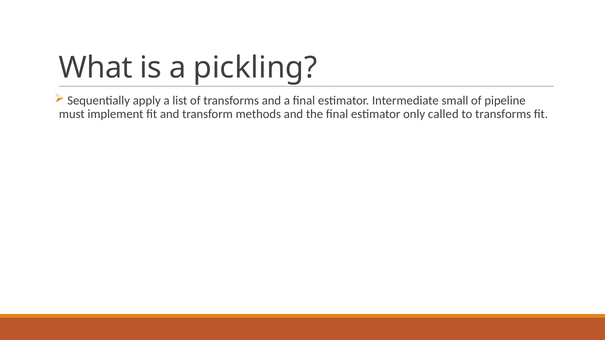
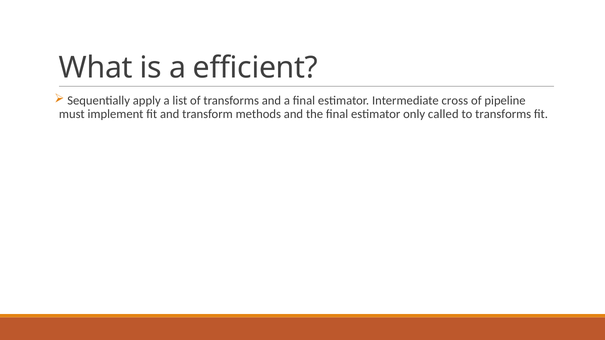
pickling: pickling -> efficient
small: small -> cross
